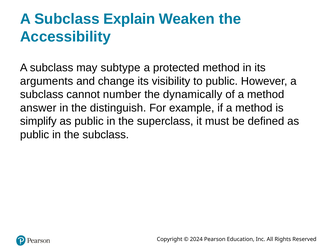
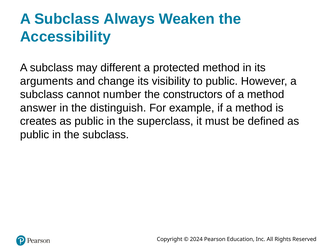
Explain: Explain -> Always
subtype: subtype -> different
dynamically: dynamically -> constructors
simplify: simplify -> creates
